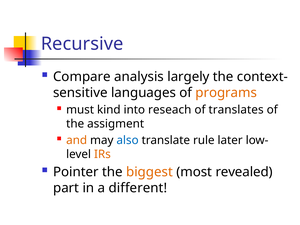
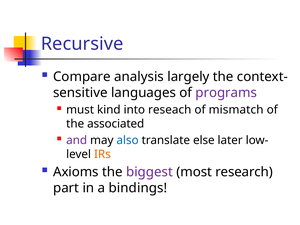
programs colour: orange -> purple
translates: translates -> mismatch
assigment: assigment -> associated
and colour: orange -> purple
rule: rule -> else
Pointer: Pointer -> Axioms
biggest colour: orange -> purple
revealed: revealed -> research
different: different -> bindings
